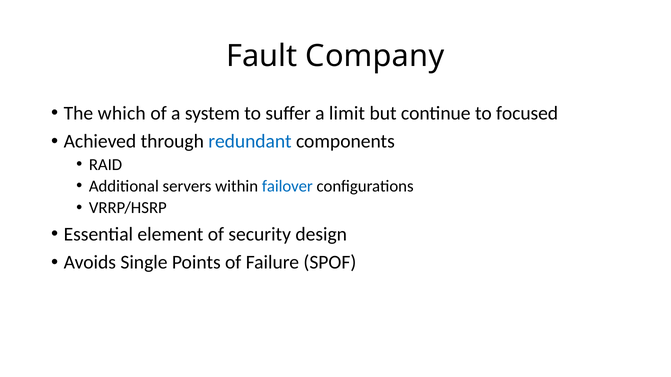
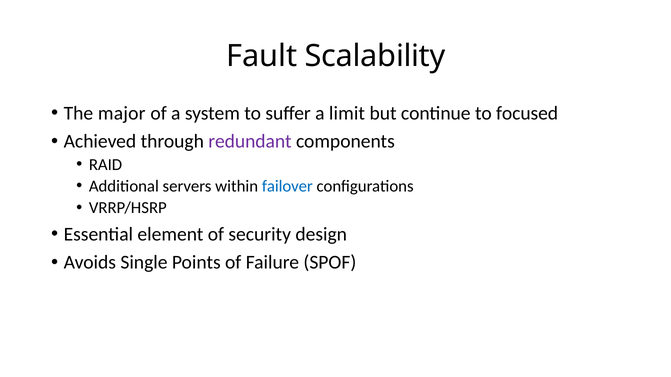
Company: Company -> Scalability
which: which -> major
redundant colour: blue -> purple
